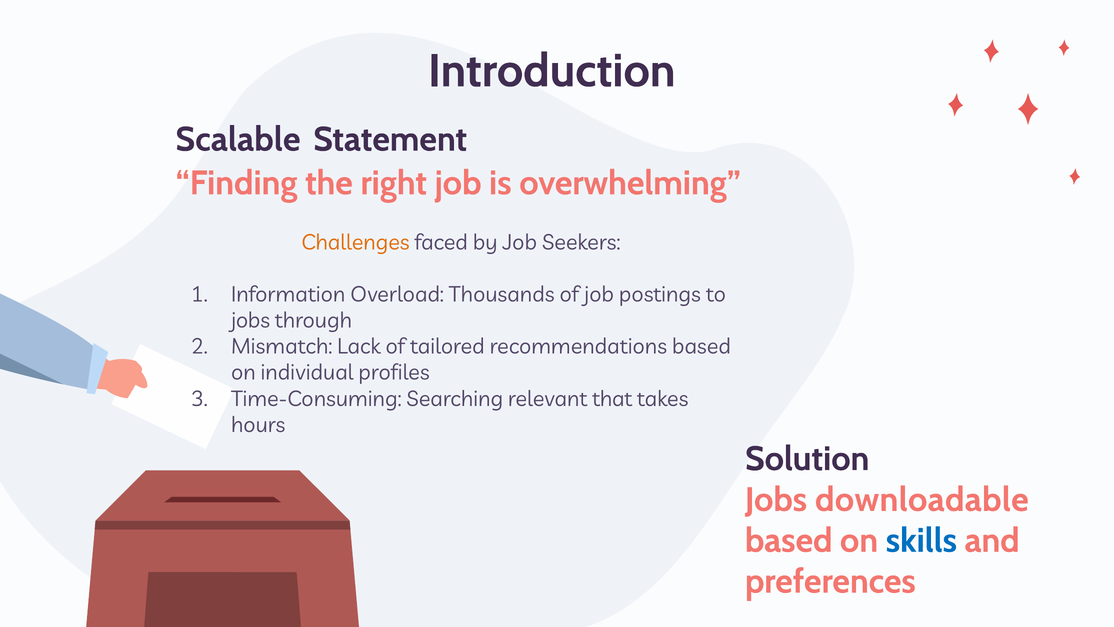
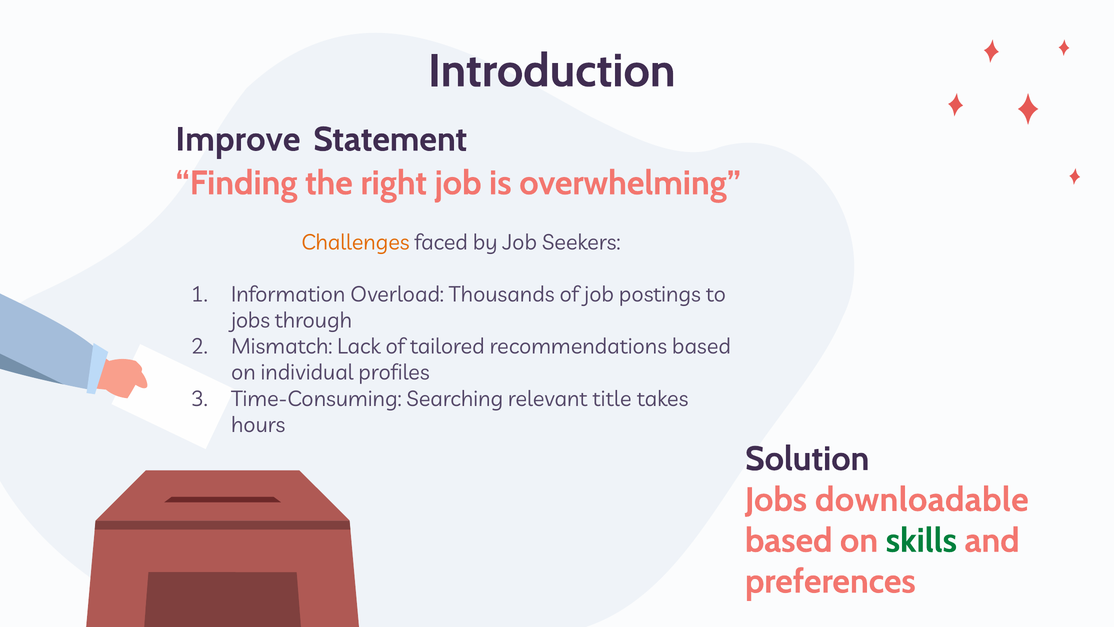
Scalable: Scalable -> Improve
that: that -> title
skills colour: blue -> green
